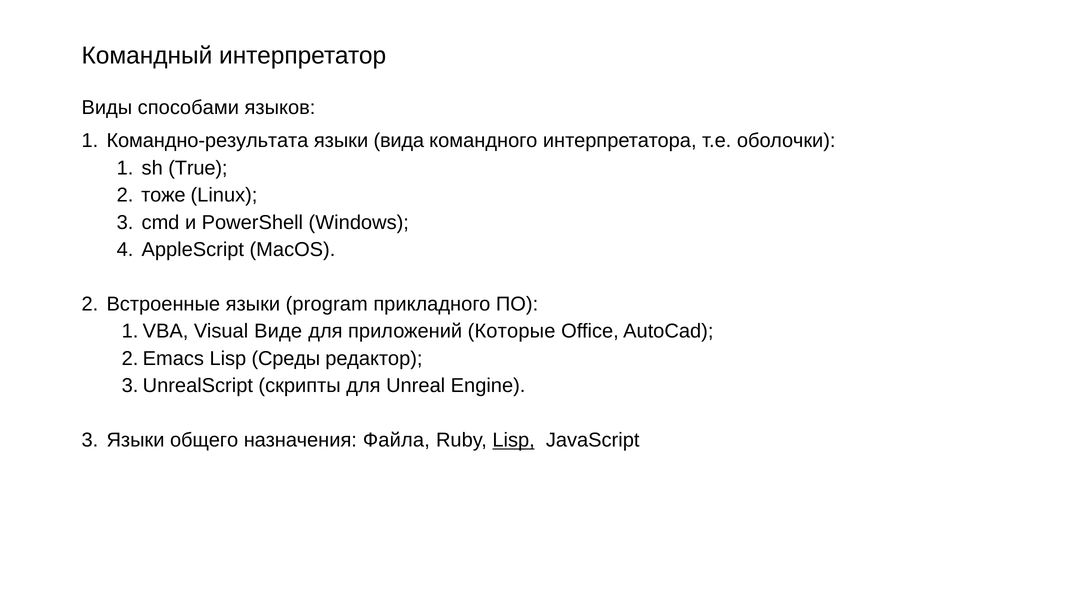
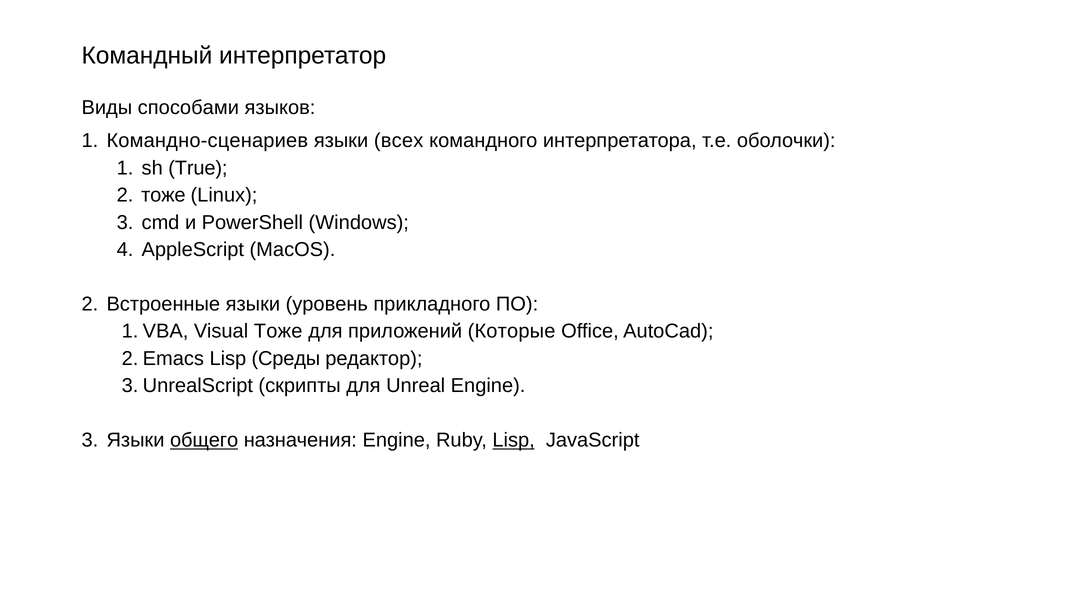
Командно-результата: Командно-результата -> Командно-сценариев
вида: вида -> всех
program: program -> уровень
Visual Виде: Виде -> Тоже
общего underline: none -> present
назначения Файла: Файла -> Engine
